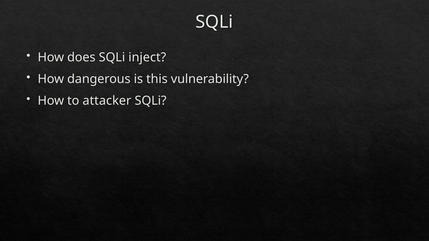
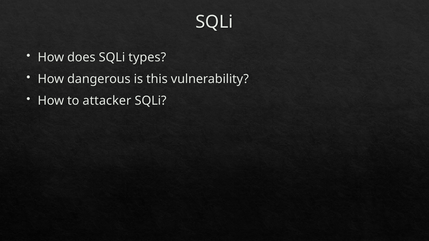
inject: inject -> types
